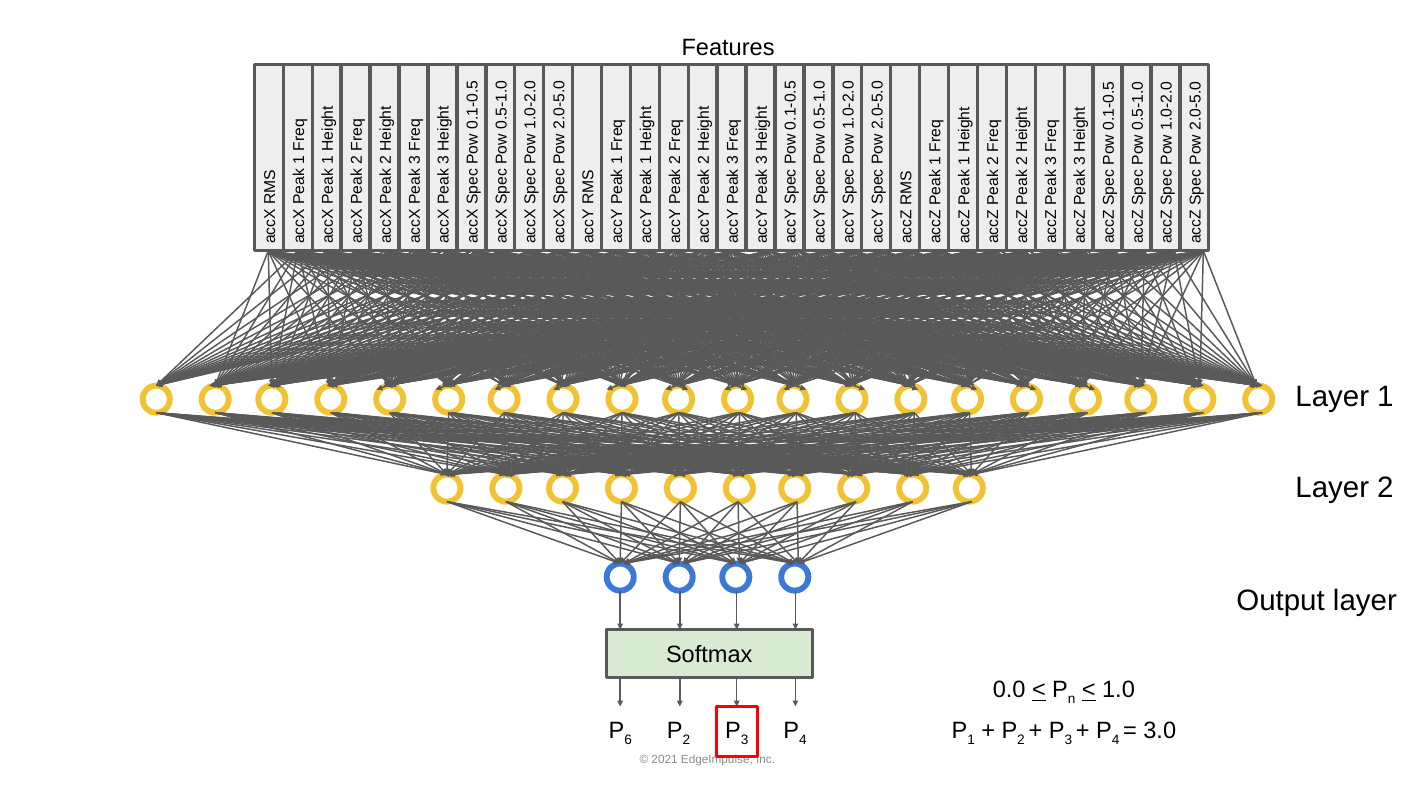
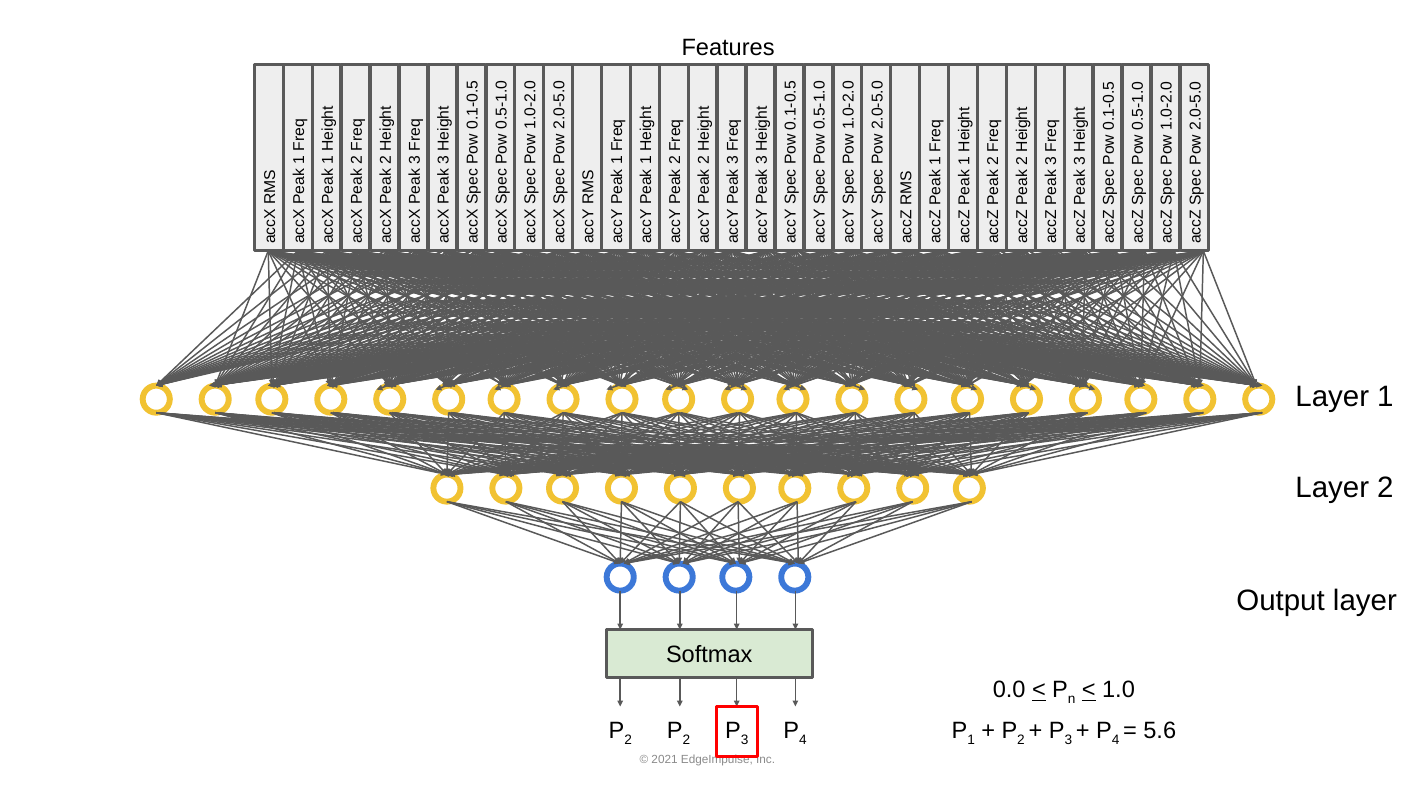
6 at (628, 740): 6 -> 2
3.0: 3.0 -> 5.6
